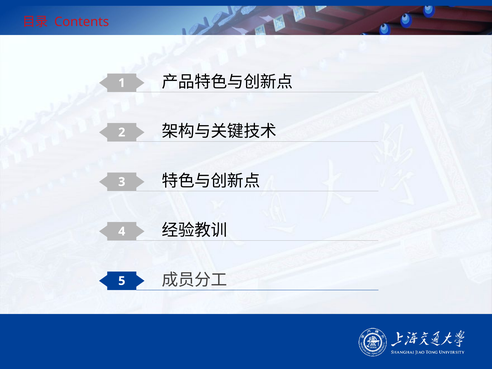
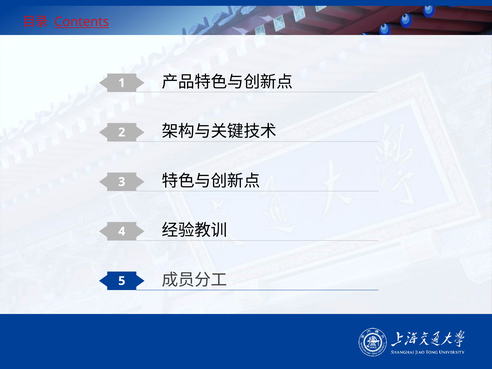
Contents underline: none -> present
